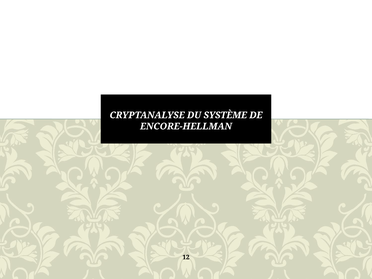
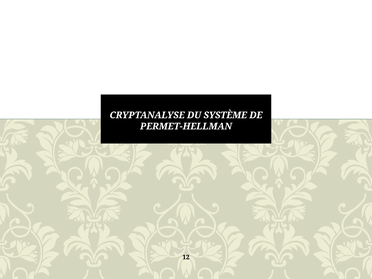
ENCORE-HELLMAN: ENCORE-HELLMAN -> PERMET-HELLMAN
